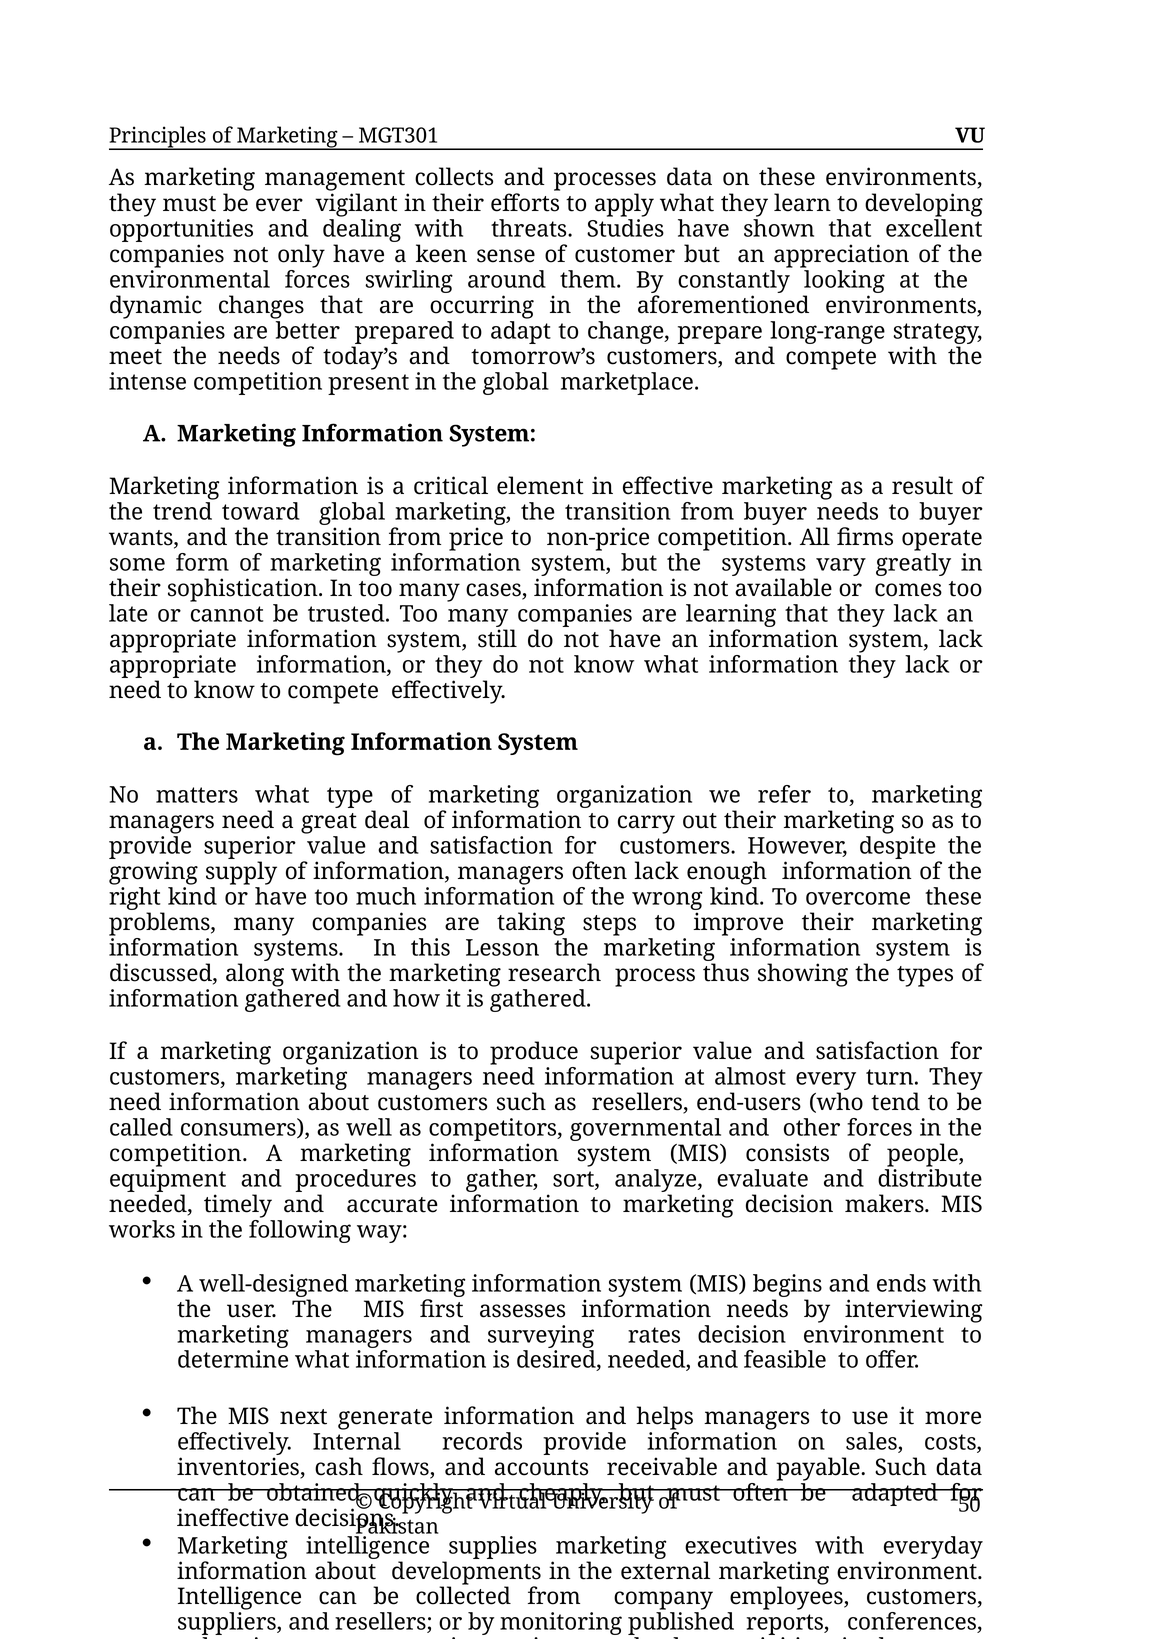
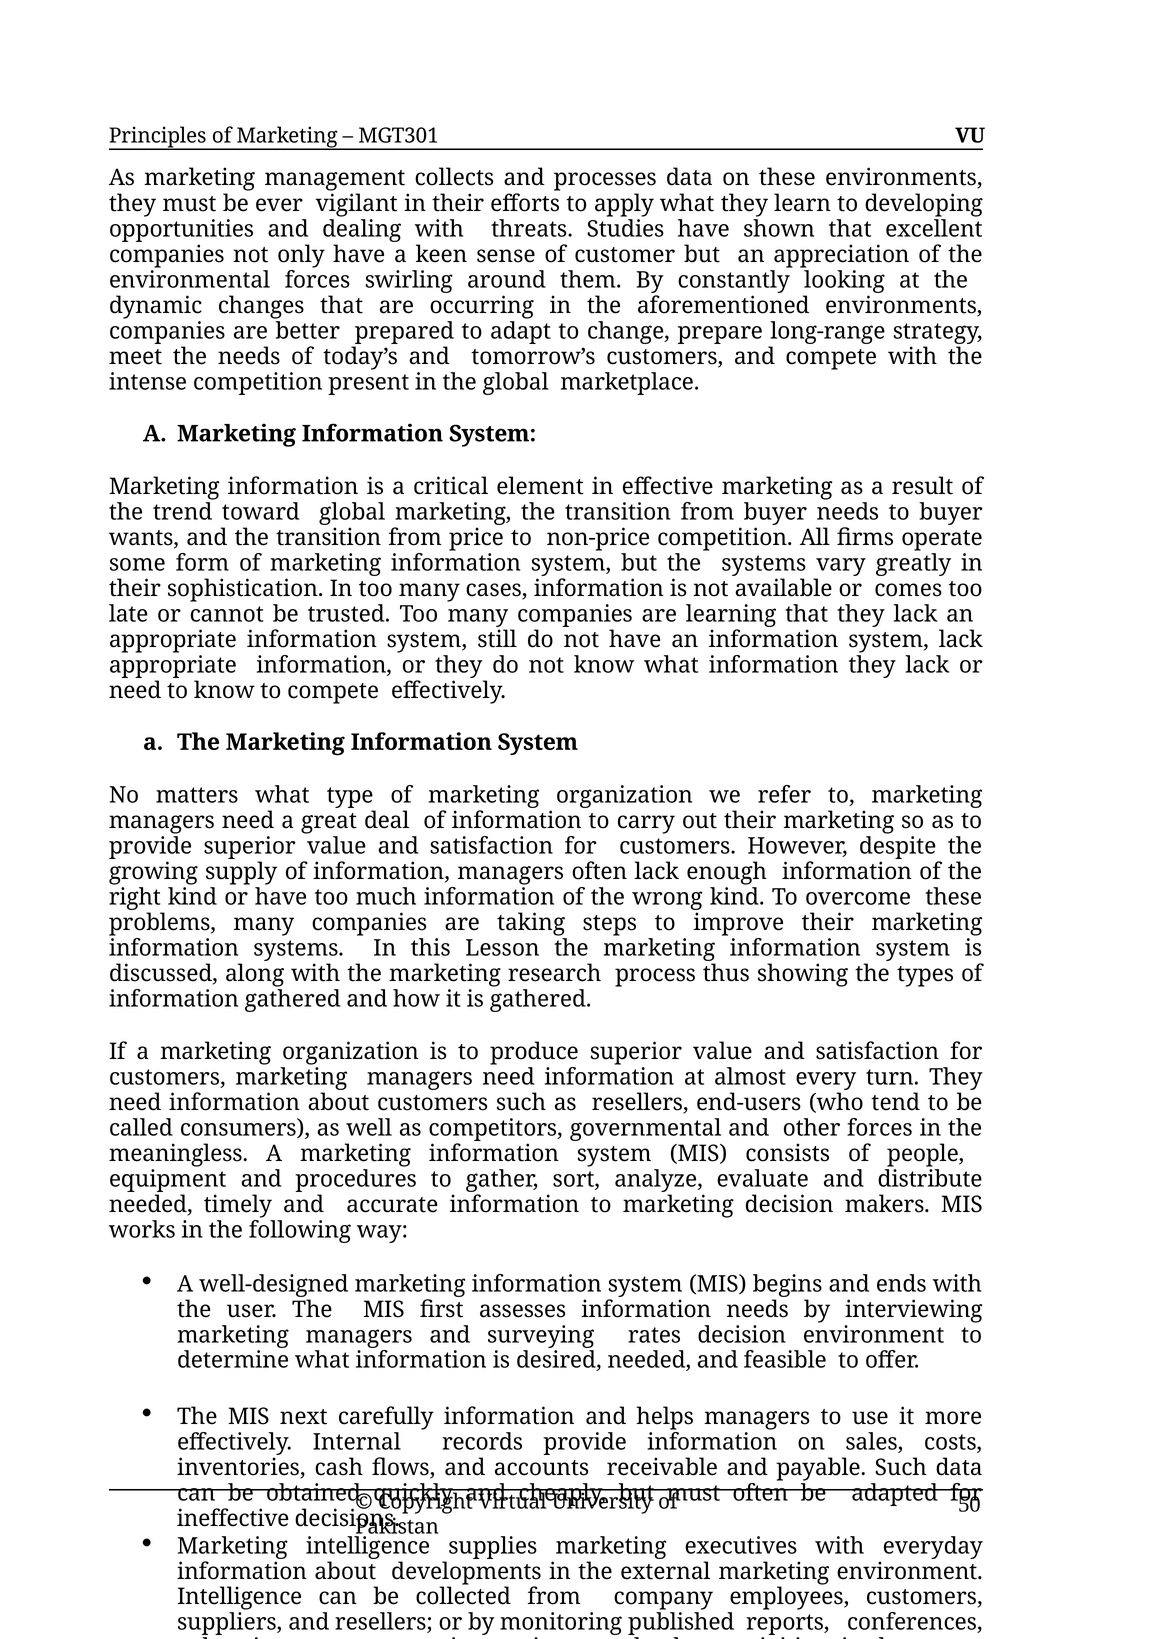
competition at (178, 1154): competition -> meaningless
generate: generate -> carefully
